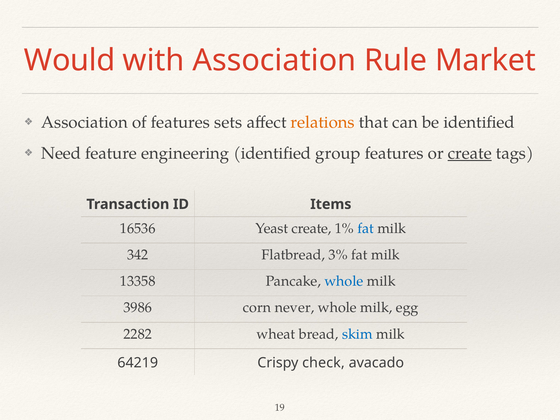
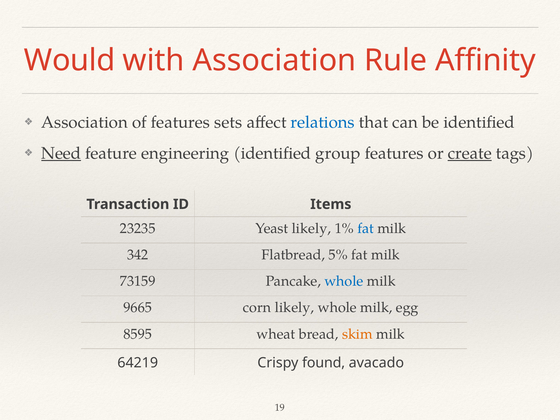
Market: Market -> Affinity
relations colour: orange -> blue
Need underline: none -> present
16536: 16536 -> 23235
Yeast create: create -> likely
3%: 3% -> 5%
13358: 13358 -> 73159
3986: 3986 -> 9665
corn never: never -> likely
2282: 2282 -> 8595
skim colour: blue -> orange
check: check -> found
